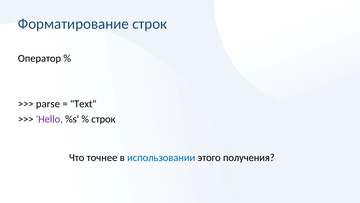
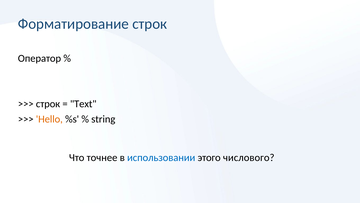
parse at (48, 104): parse -> строк
Hello colour: purple -> orange
строк at (103, 119): строк -> string
получения: получения -> числового
